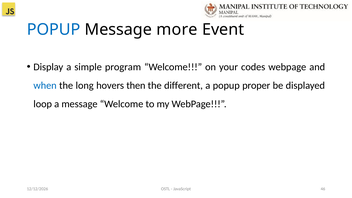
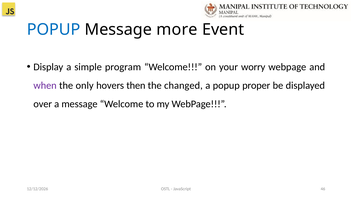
codes: codes -> worry
when colour: blue -> purple
long: long -> only
different: different -> changed
loop: loop -> over
